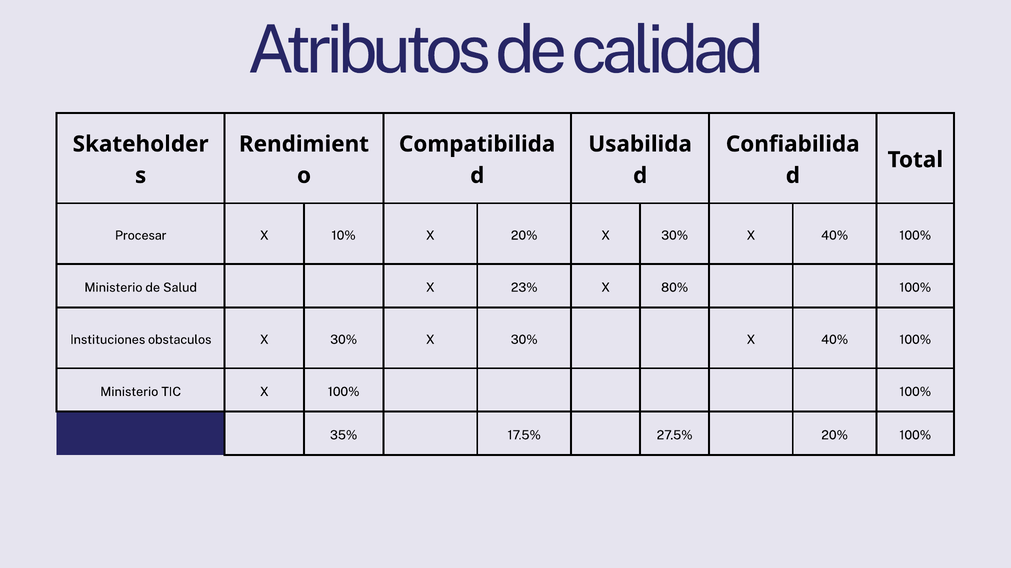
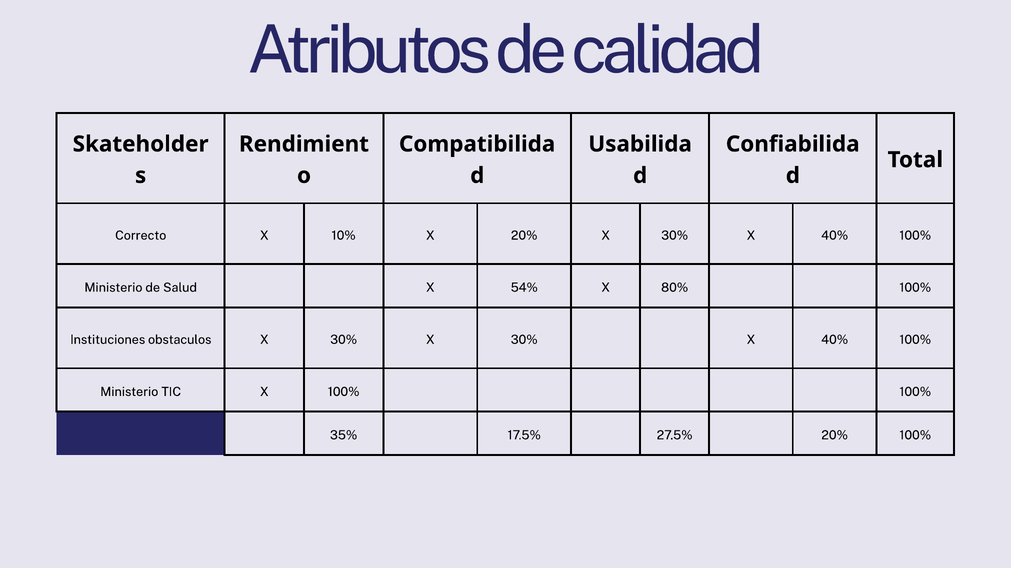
Procesar: Procesar -> Correcto
23%: 23% -> 54%
